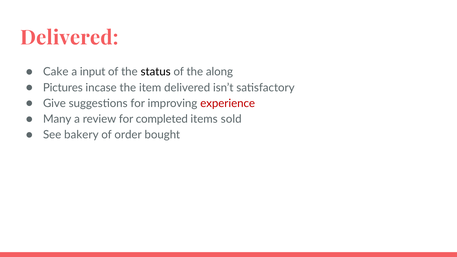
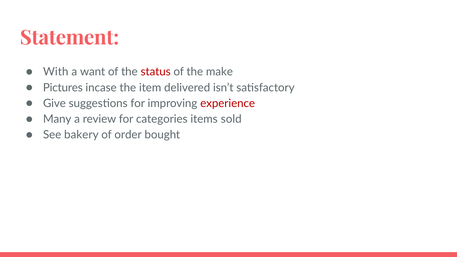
Delivered at (69, 38): Delivered -> Statement
Cake: Cake -> With
input: input -> want
status colour: black -> red
along: along -> make
completed: completed -> categories
